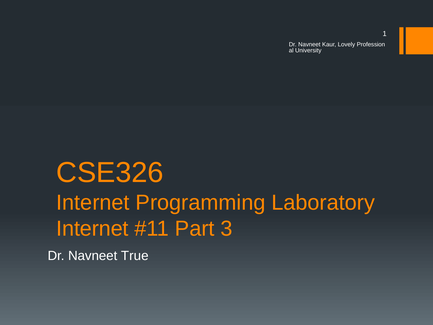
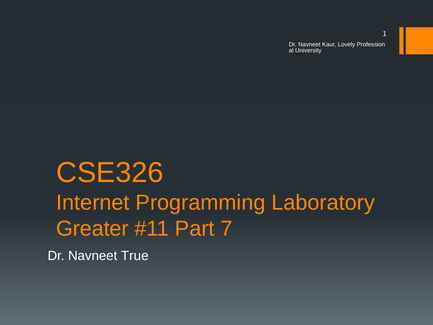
Internet at (92, 228): Internet -> Greater
3: 3 -> 7
